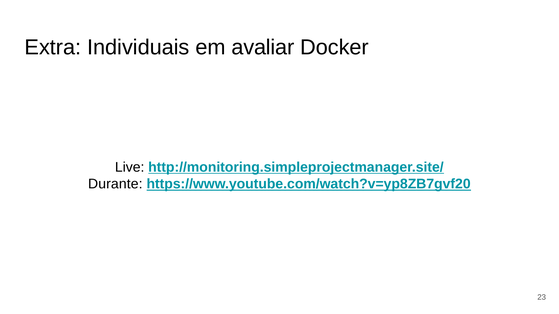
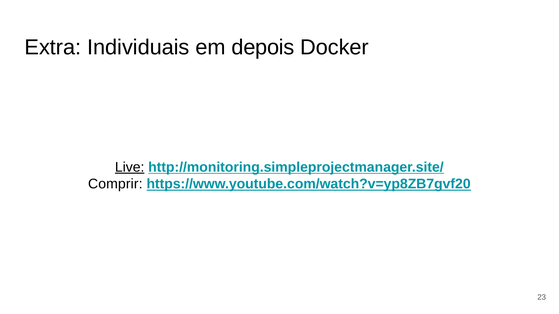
avaliar: avaliar -> depois
Live underline: none -> present
Durante: Durante -> Comprir
